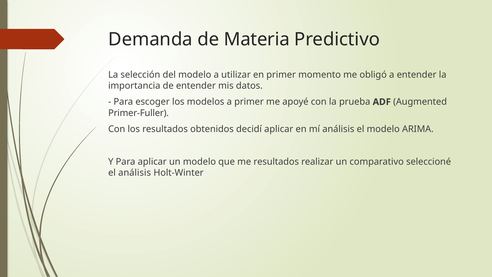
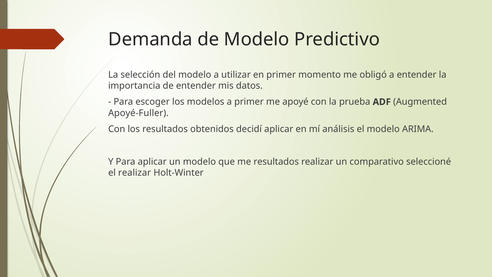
de Materia: Materia -> Modelo
Primer-Fuller: Primer-Fuller -> Apoyé-Fuller
el análisis: análisis -> realizar
